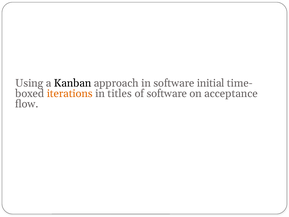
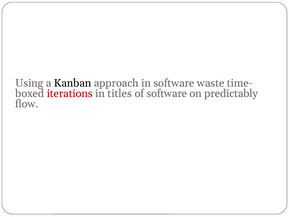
initial: initial -> waste
iterations colour: orange -> red
acceptance: acceptance -> predictably
